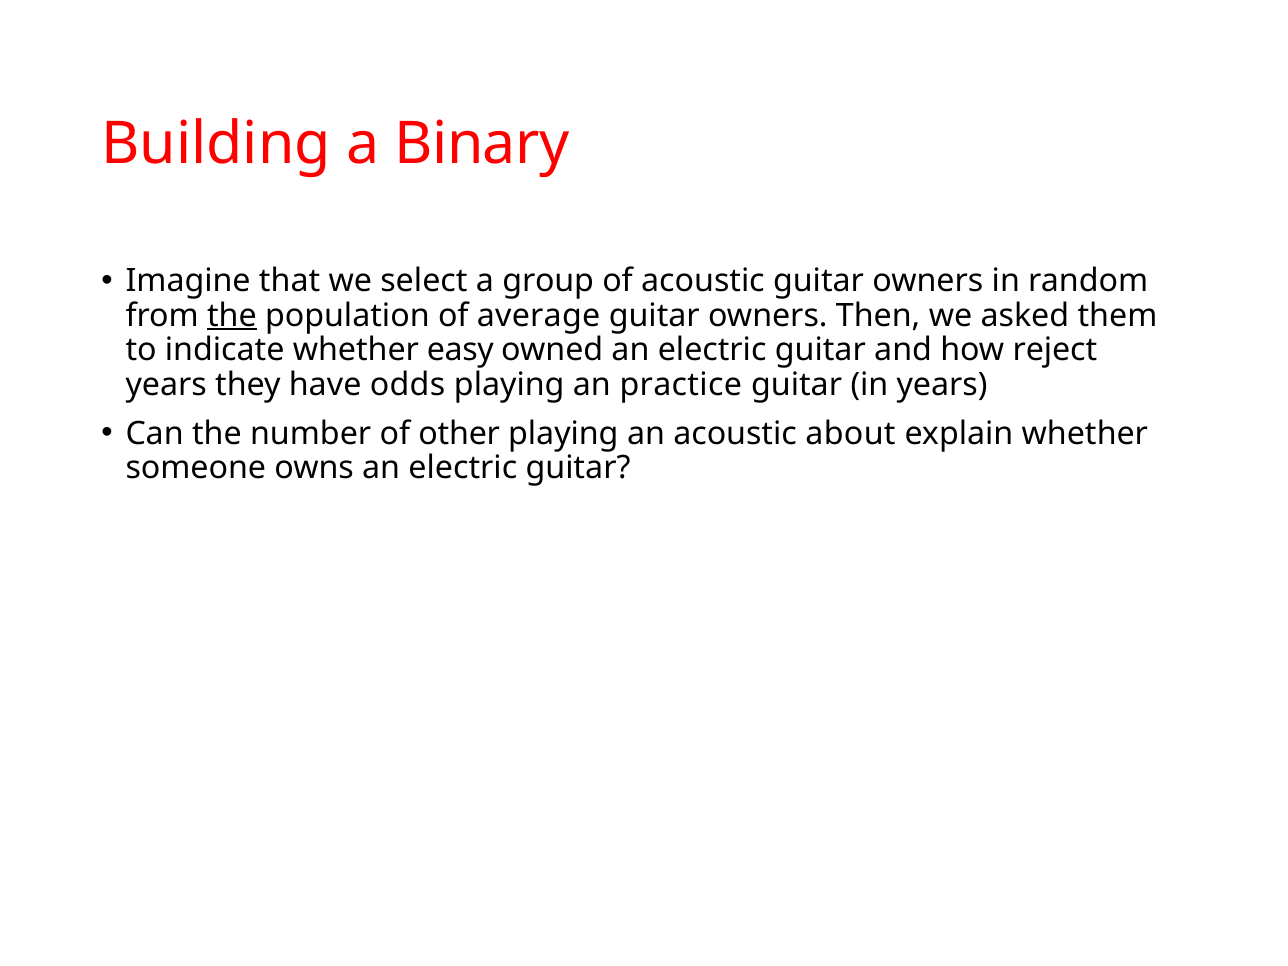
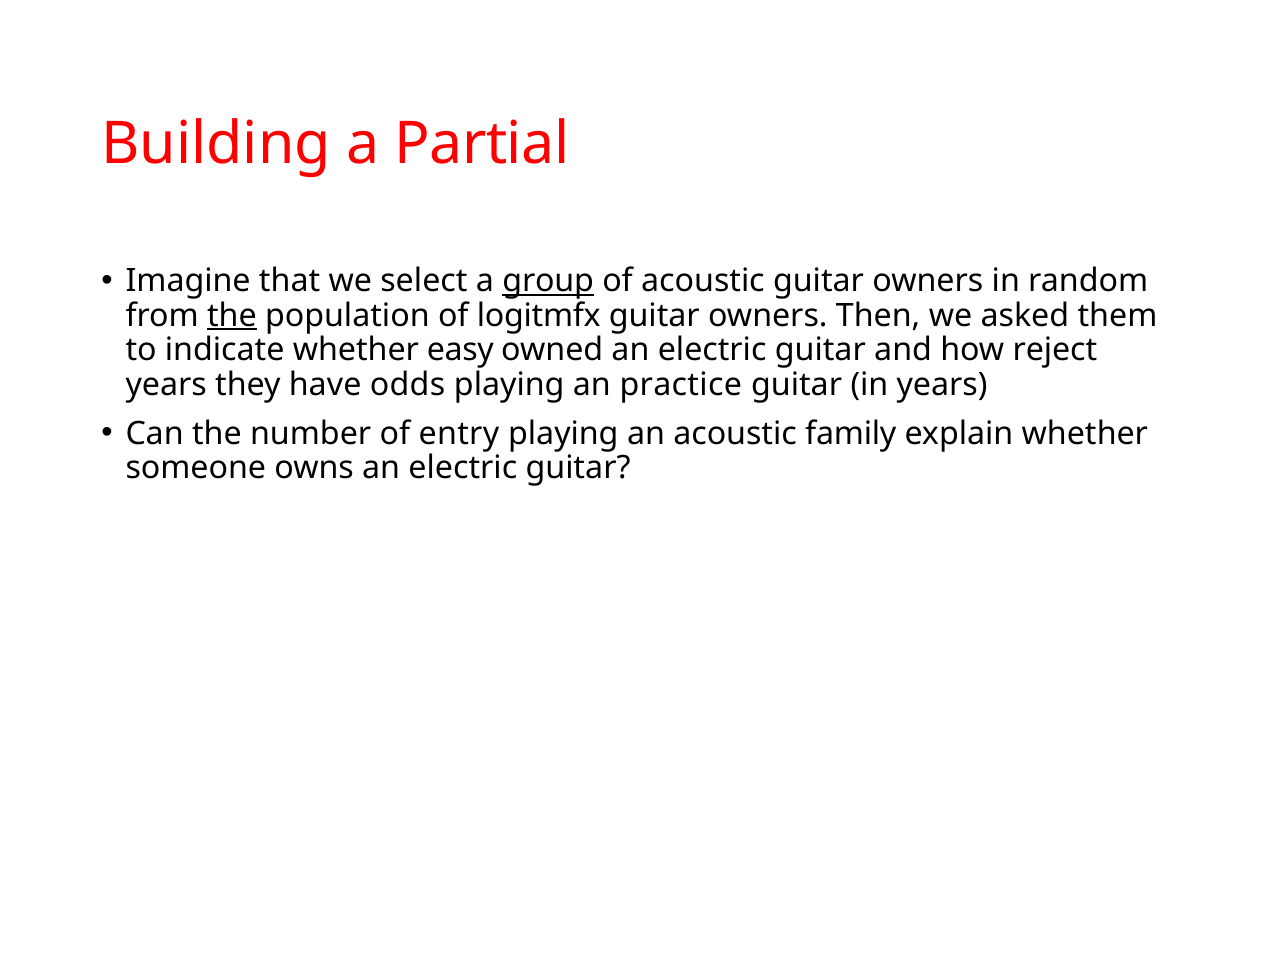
Binary: Binary -> Partial
group underline: none -> present
average: average -> logitmfx
other: other -> entry
about: about -> family
